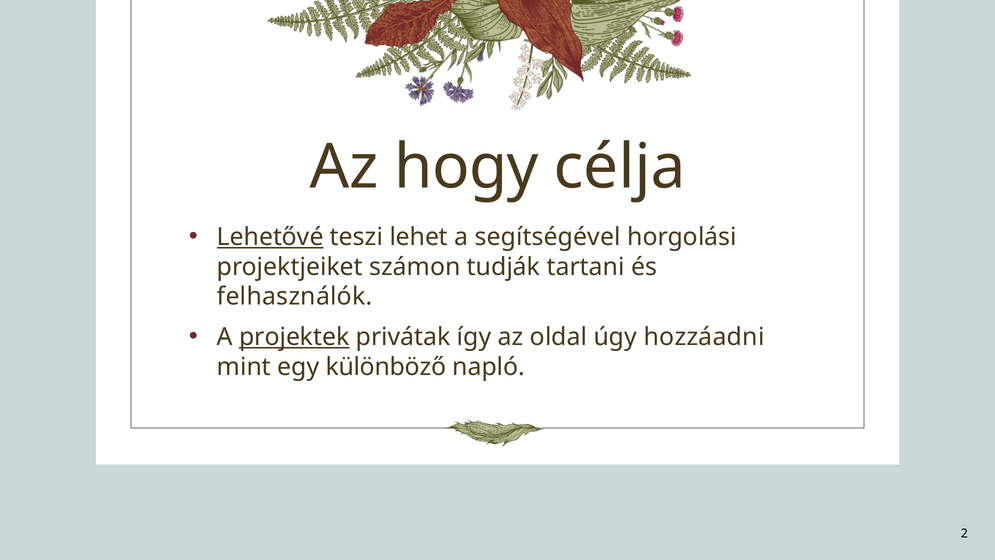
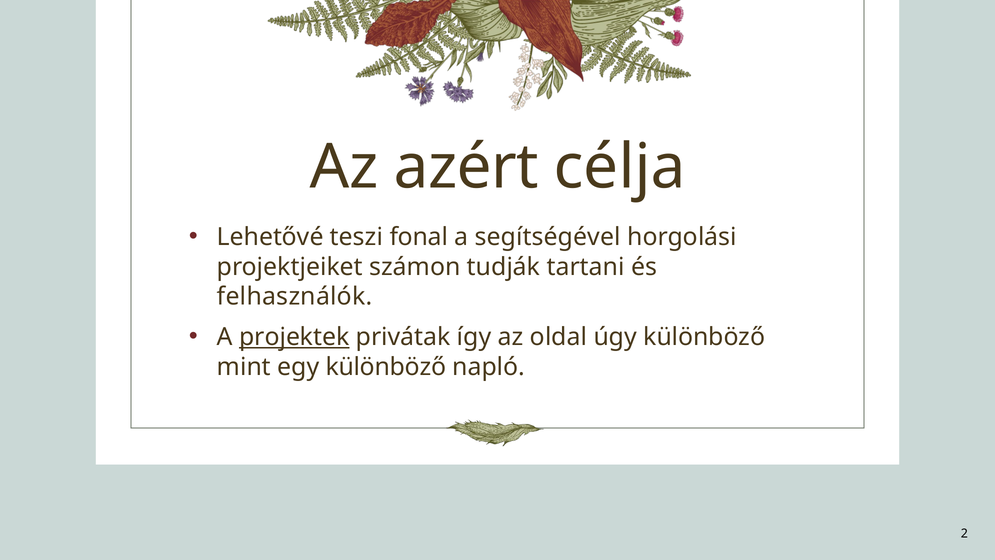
hogy: hogy -> azért
Lehetővé underline: present -> none
lehet: lehet -> fonal
úgy hozzáadni: hozzáadni -> különböző
